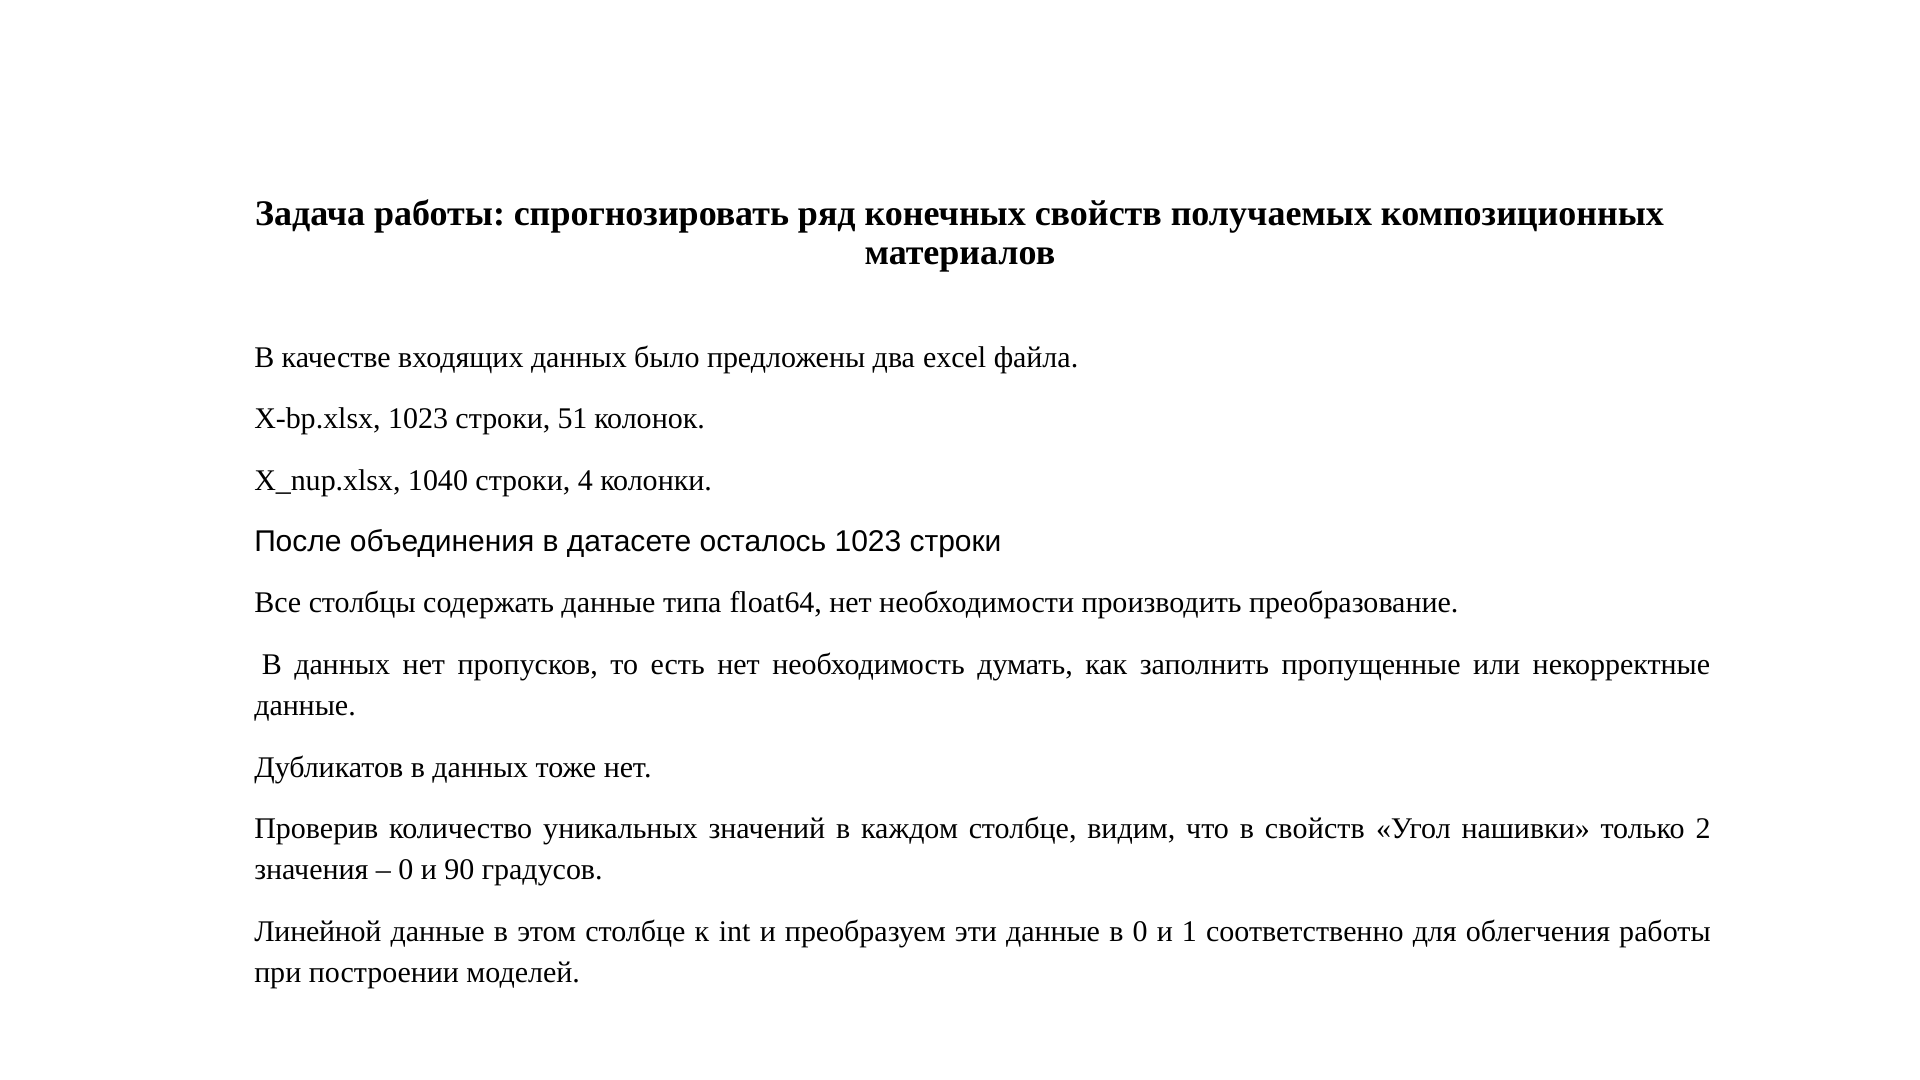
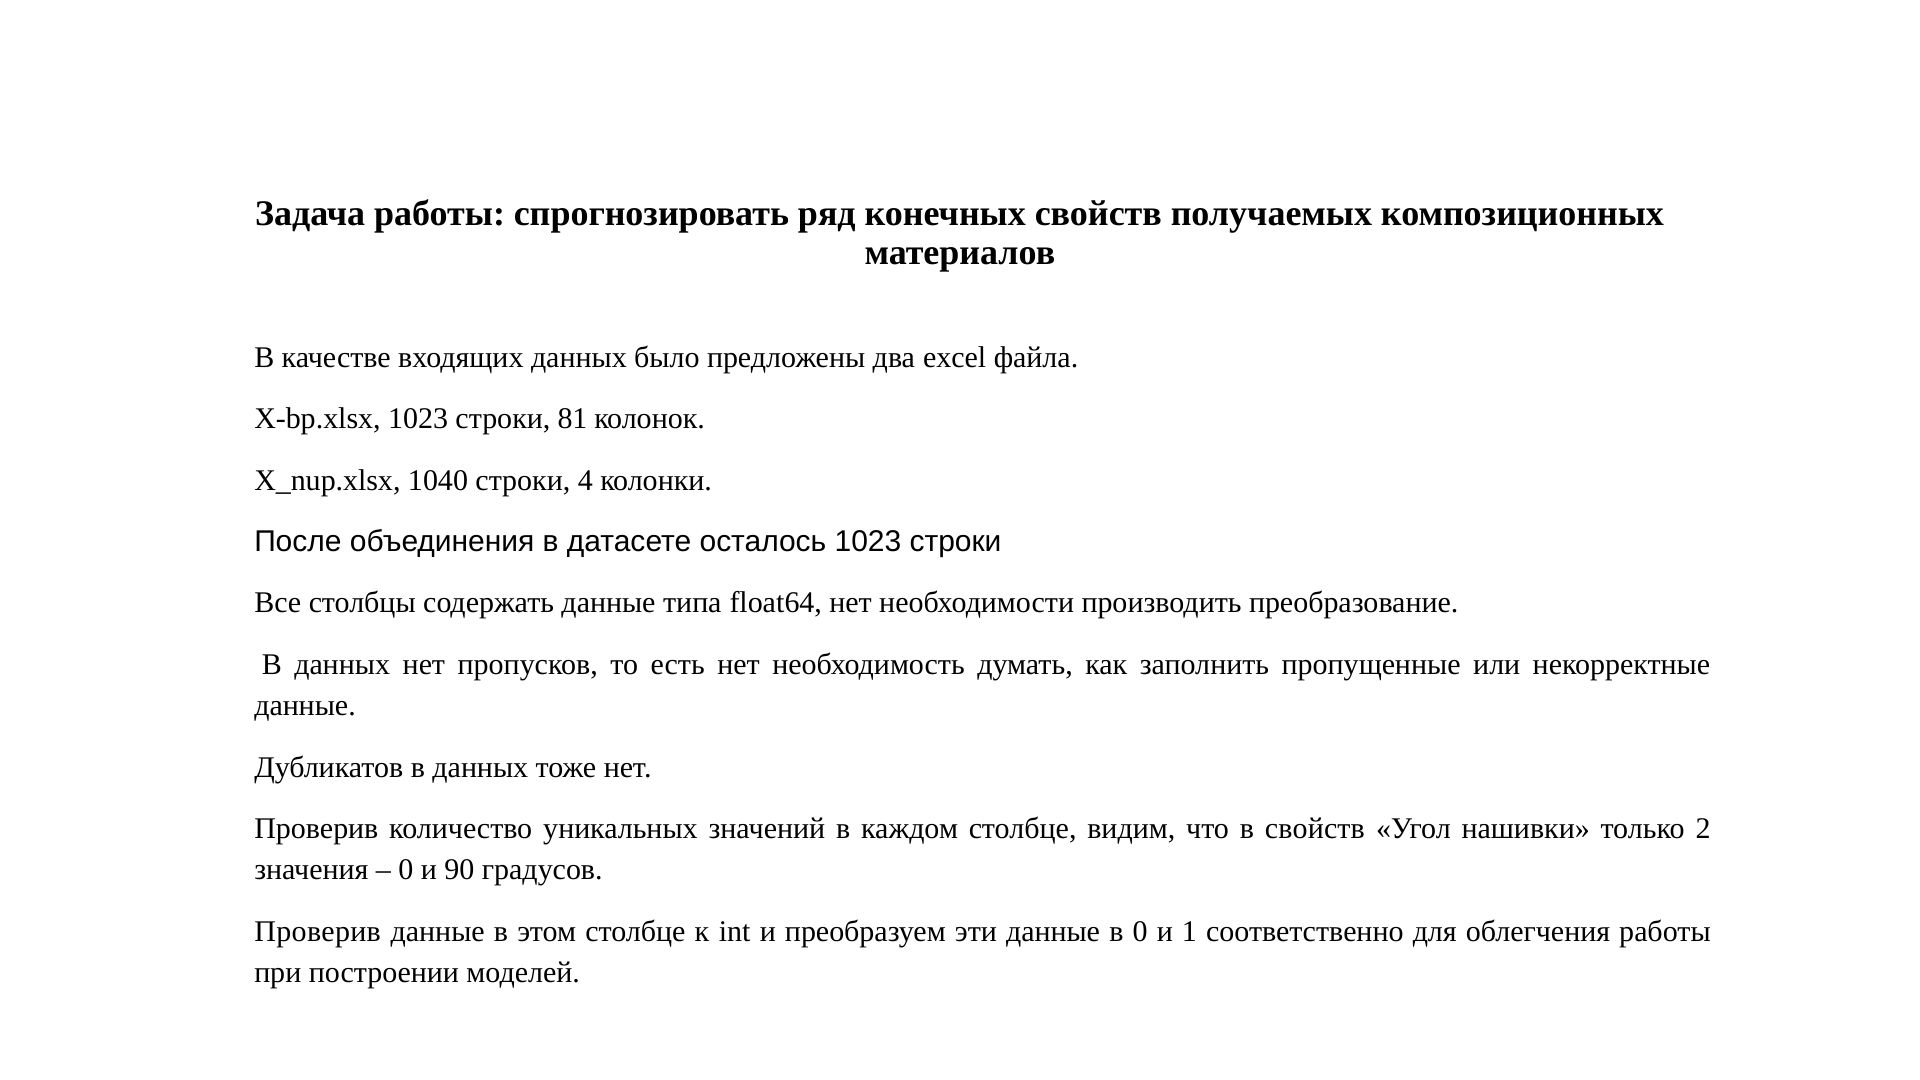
51: 51 -> 81
Линейной at (318, 931): Линейной -> Проверив
